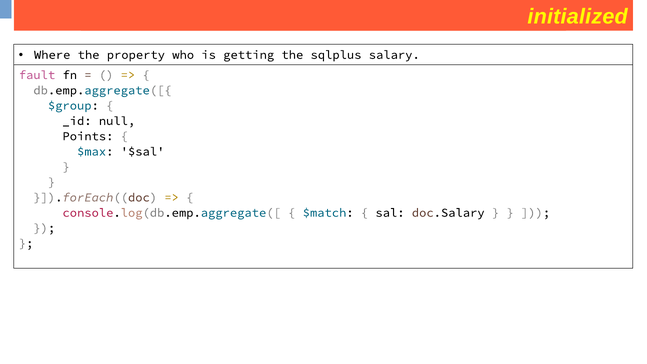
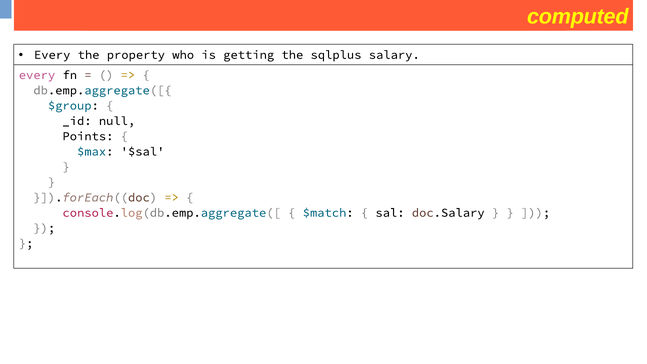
initialized: initialized -> computed
Where at (52, 55): Where -> Every
fault at (37, 75): fault -> every
